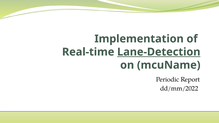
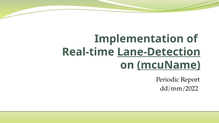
mcuName underline: none -> present
